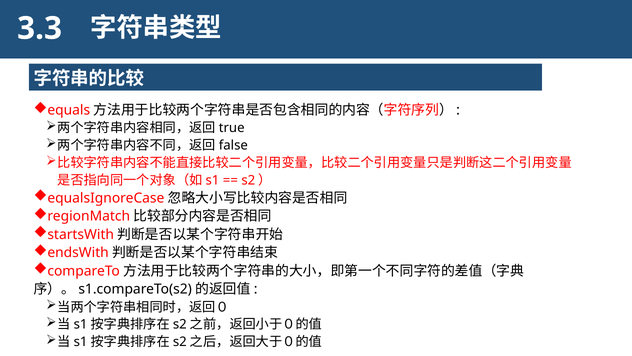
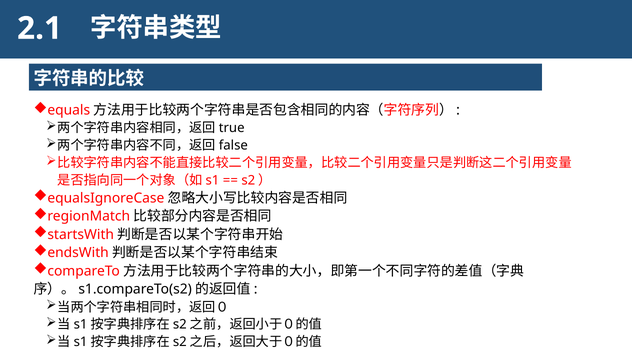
3.3: 3.3 -> 2.1
